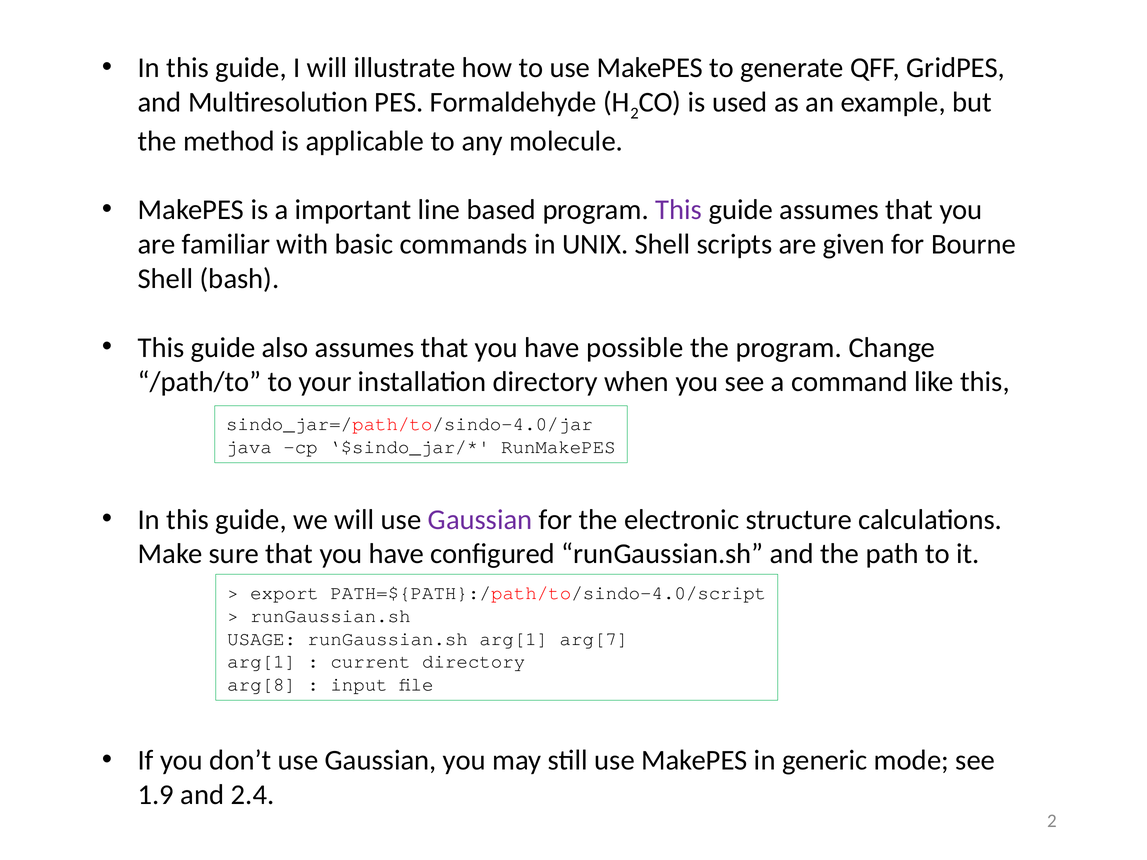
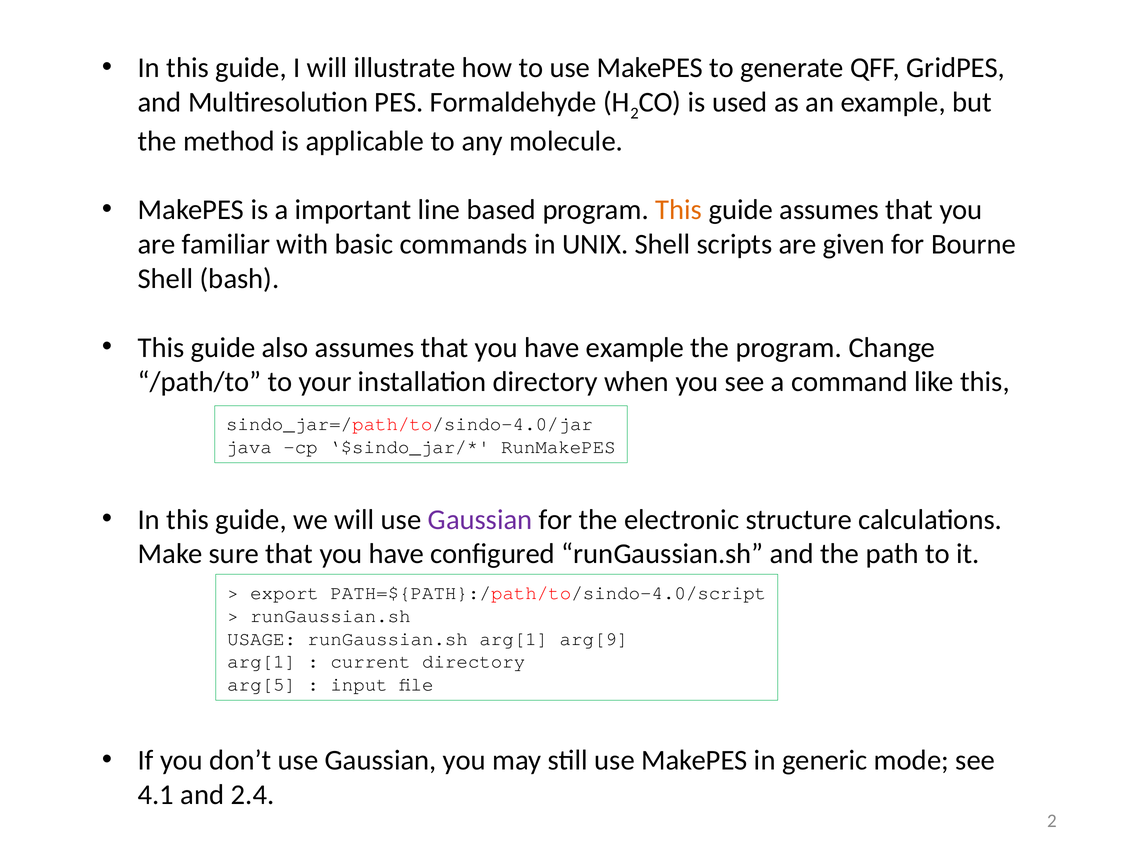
This at (679, 210) colour: purple -> orange
have possible: possible -> example
arg[7: arg[7 -> arg[9
arg[8: arg[8 -> arg[5
1.9: 1.9 -> 4.1
